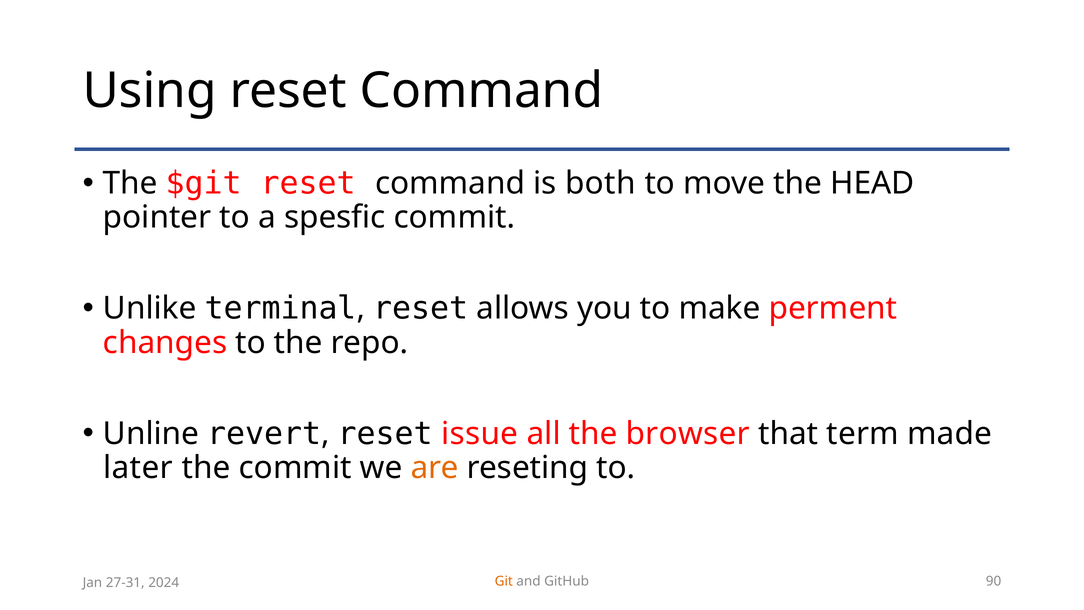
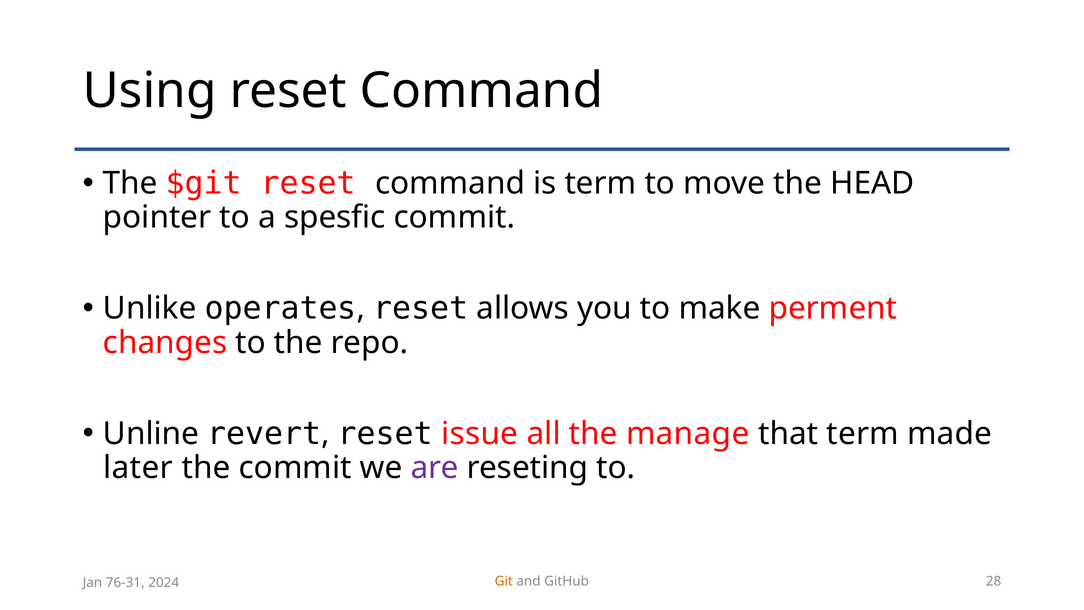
is both: both -> term
terminal: terminal -> operates
browser: browser -> manage
are colour: orange -> purple
90: 90 -> 28
27-31: 27-31 -> 76-31
